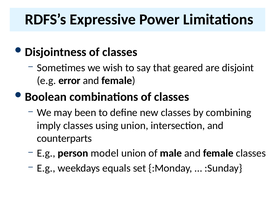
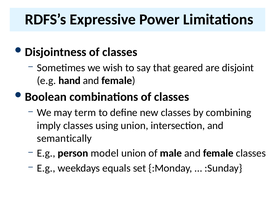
error: error -> hand
been: been -> term
counterparts: counterparts -> semantically
